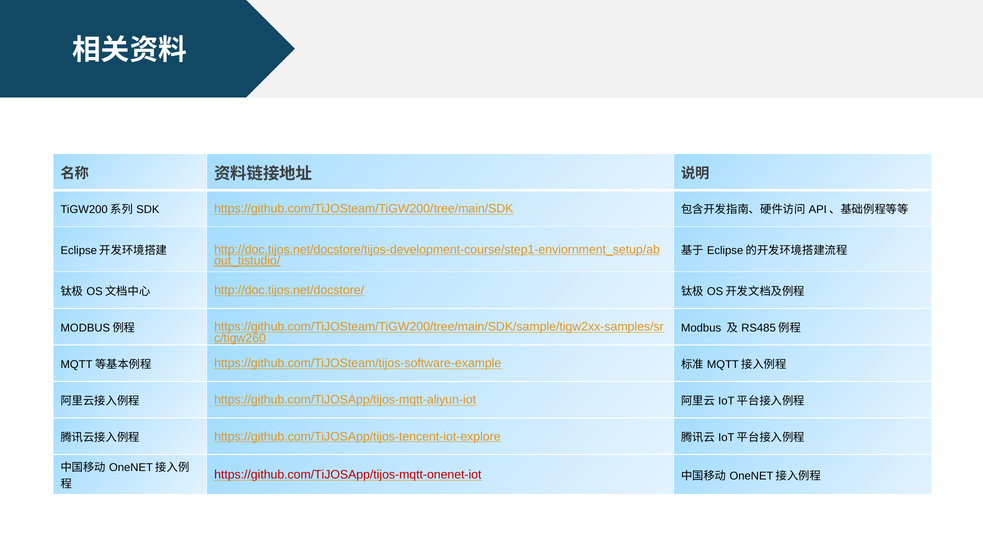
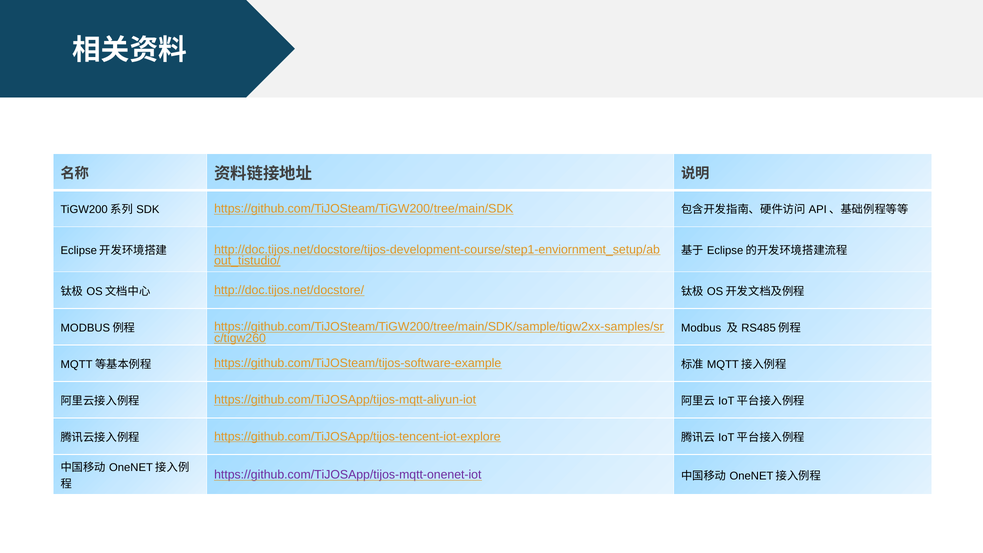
https://github.com/TiJOSApp/tijos-mqtt-onenet-iot colour: red -> purple
